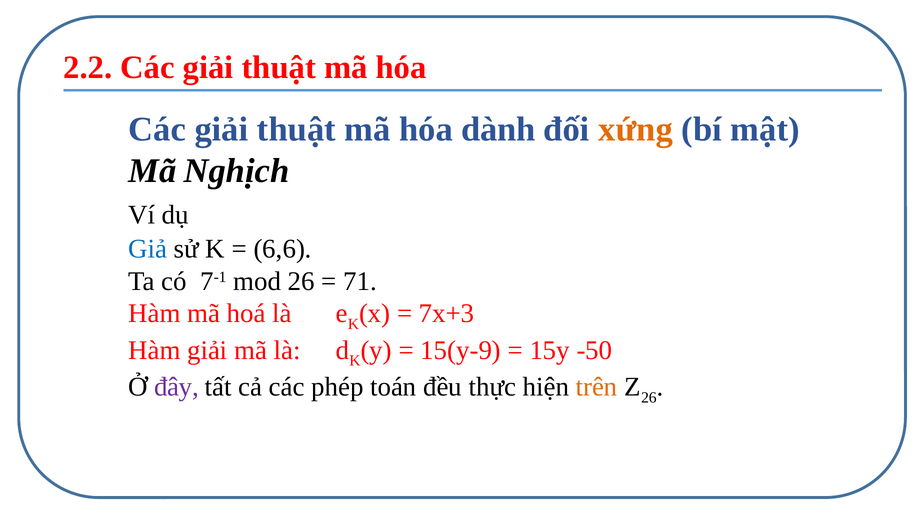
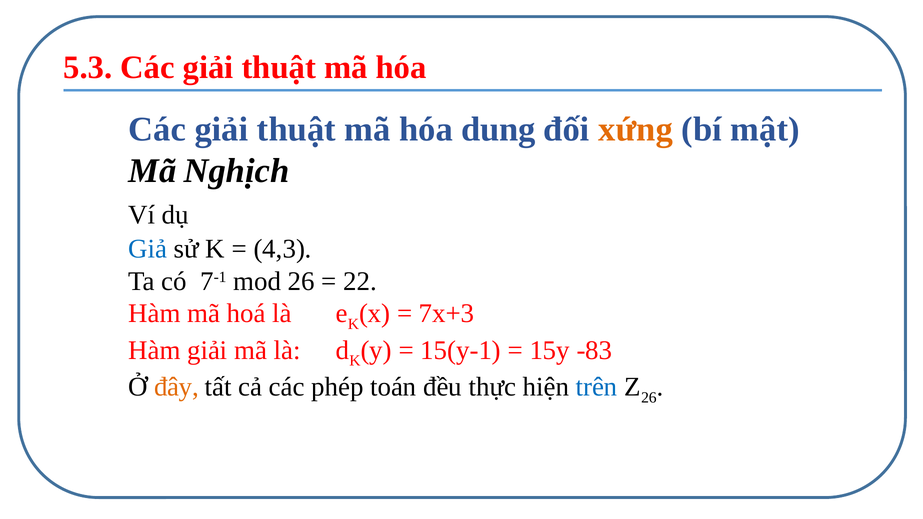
2.2: 2.2 -> 5.3
dành: dành -> dung
6,6: 6,6 -> 4,3
71: 71 -> 22
15(y-9: 15(y-9 -> 15(y-1
-50: -50 -> -83
đây colour: purple -> orange
trên colour: orange -> blue
